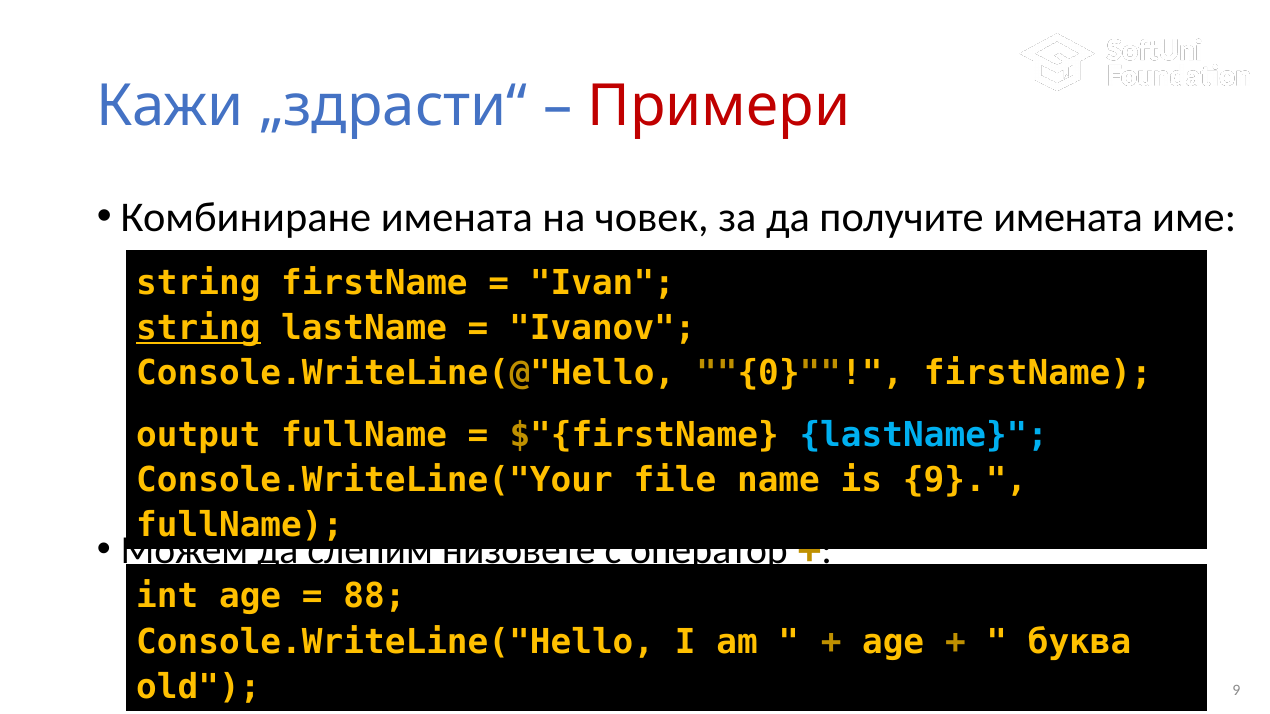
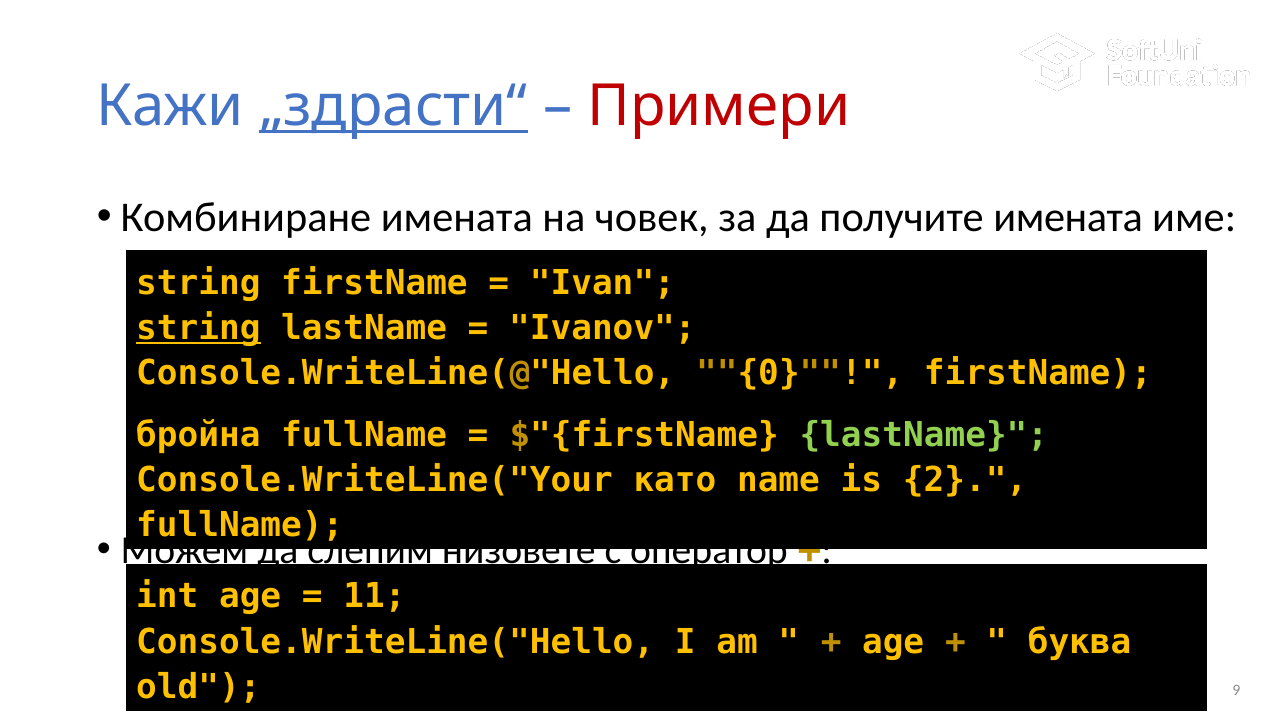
„здрасти“ underline: none -> present
output: output -> бройна
lastName at (924, 435) colour: light blue -> light green
file: file -> като
is 9: 9 -> 2
88: 88 -> 11
